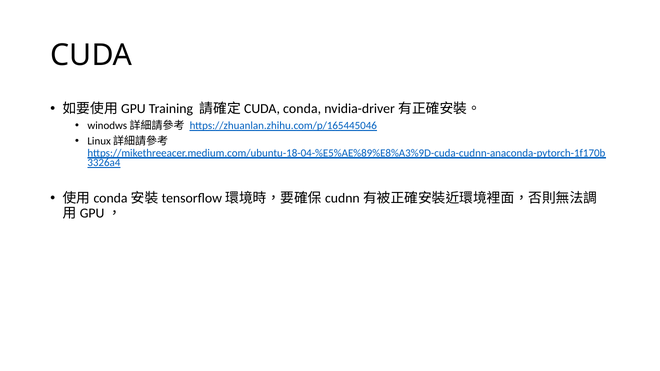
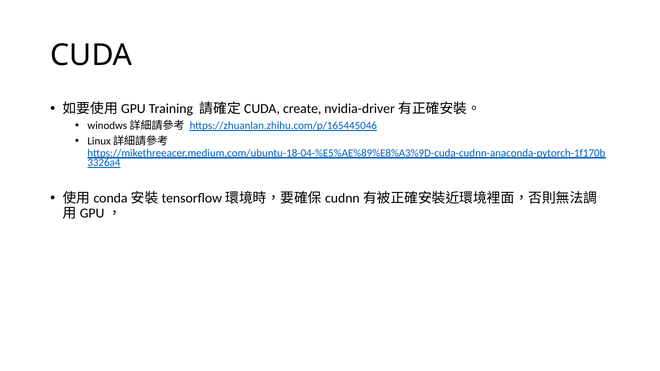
conda: conda -> create
